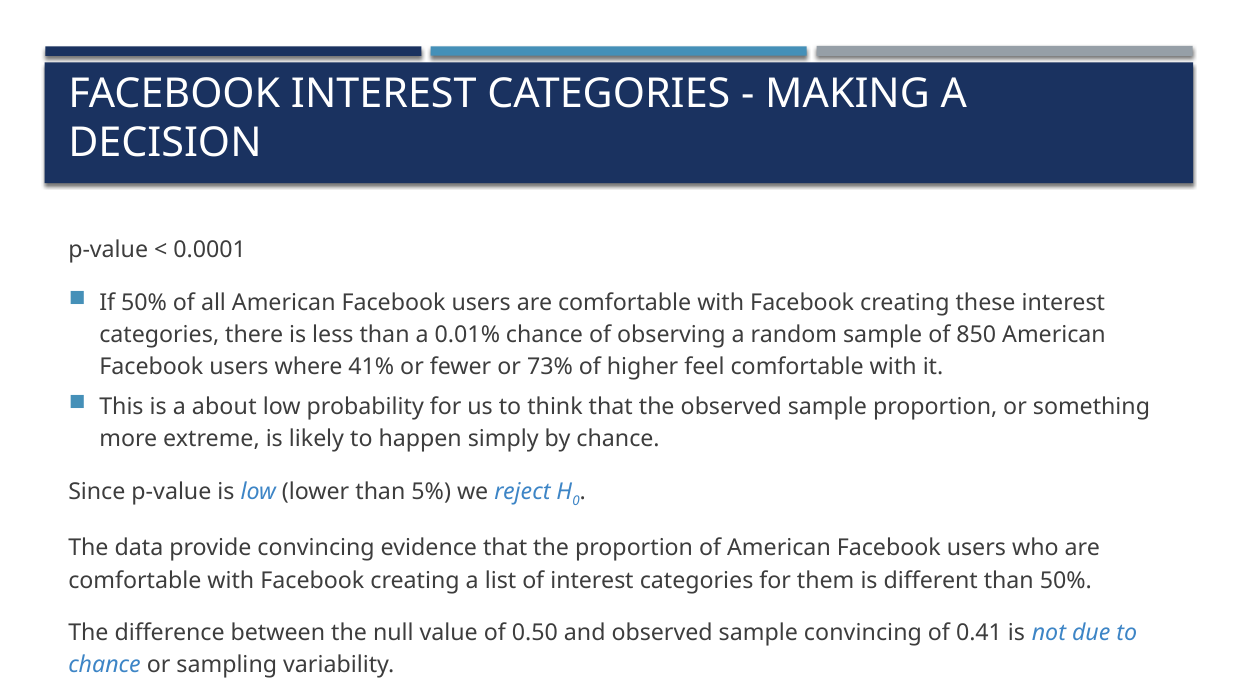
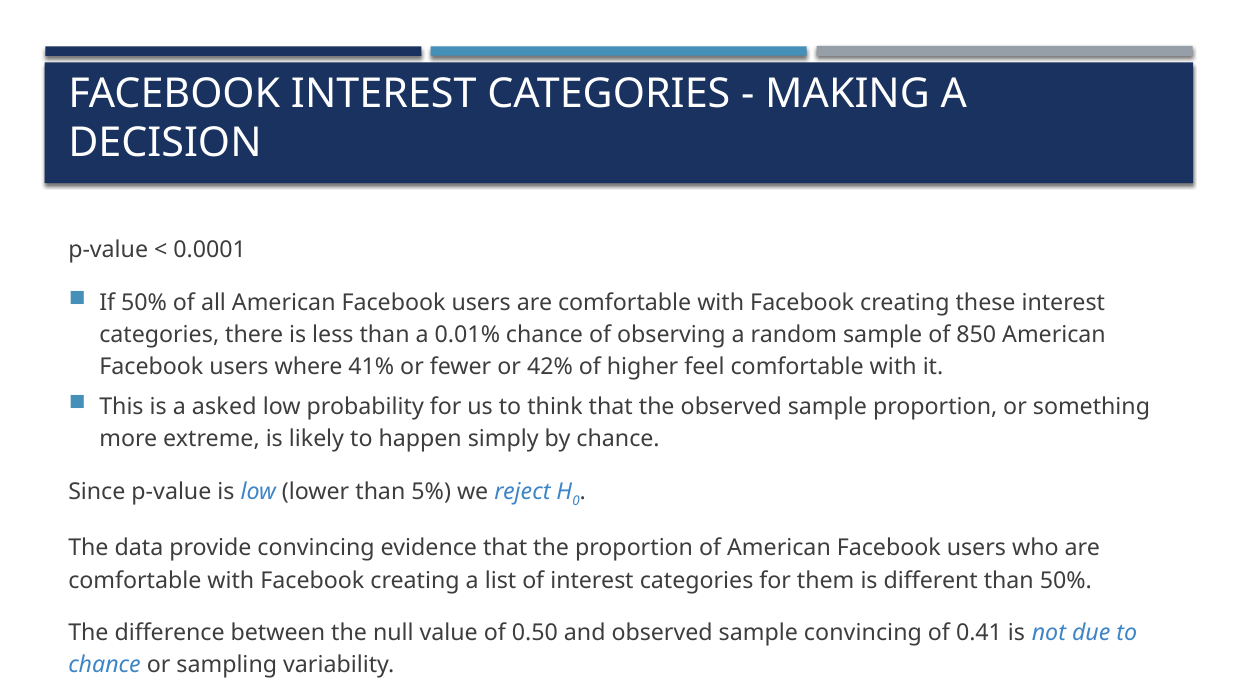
73%: 73% -> 42%
about: about -> asked
